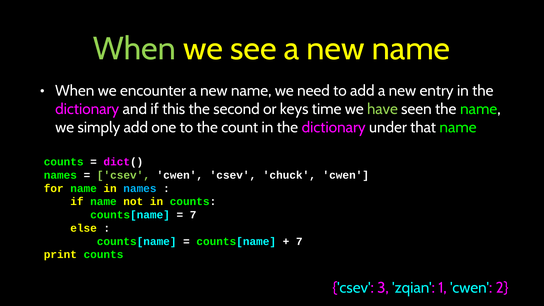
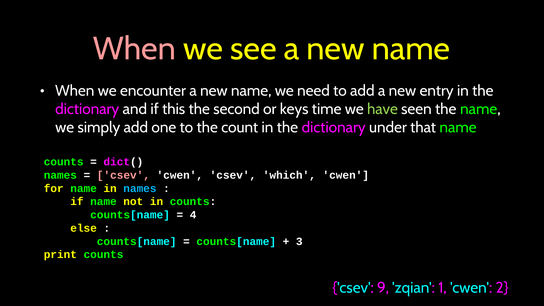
When at (135, 49) colour: light green -> pink
csev at (123, 175) colour: light green -> pink
chuck: chuck -> which
7 at (193, 215): 7 -> 4
7 at (299, 241): 7 -> 3
3: 3 -> 9
